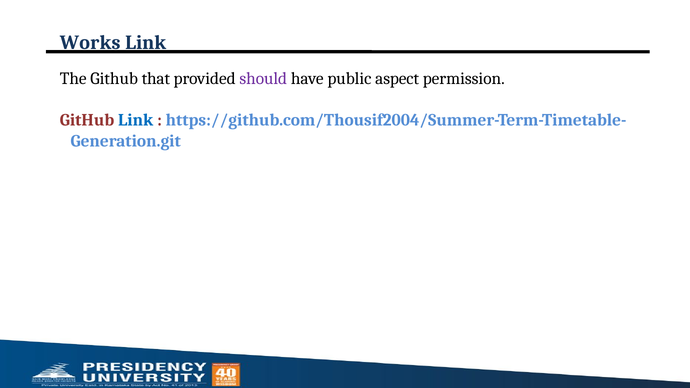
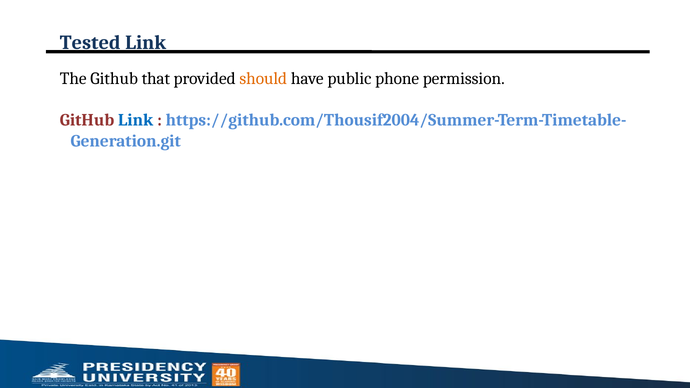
Works: Works -> Tested
should colour: purple -> orange
aspect: aspect -> phone
